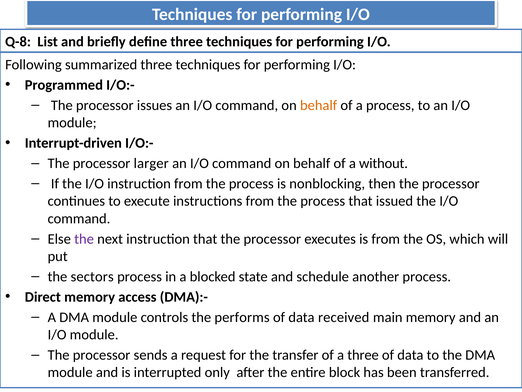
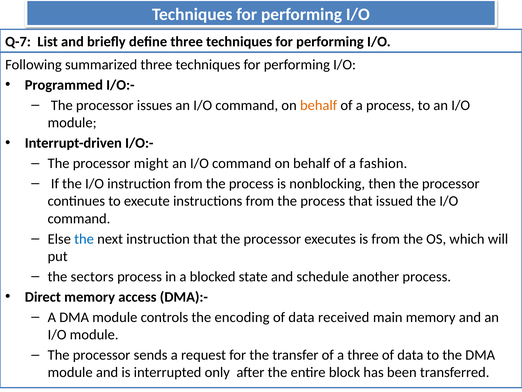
Q-8: Q-8 -> Q-7
larger: larger -> might
without: without -> fashion
the at (84, 239) colour: purple -> blue
performs: performs -> encoding
